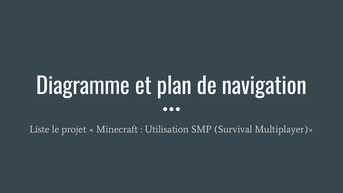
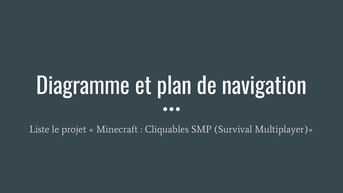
Utilisation: Utilisation -> Cliquables
